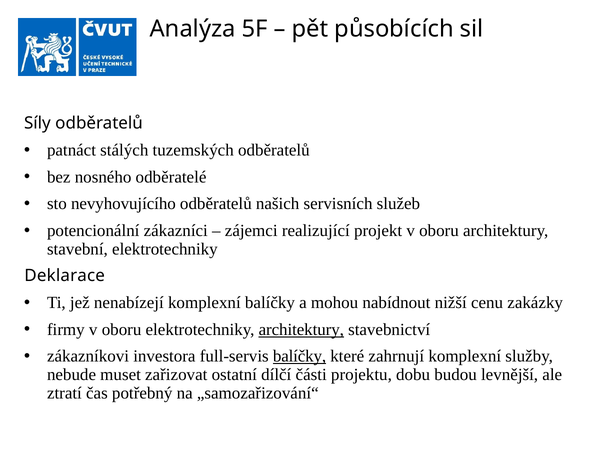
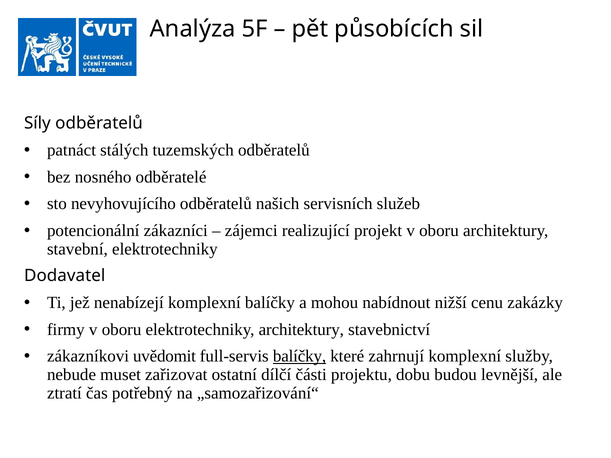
Deklarace: Deklarace -> Dodavatel
architektury at (301, 330) underline: present -> none
investora: investora -> uvědomit
